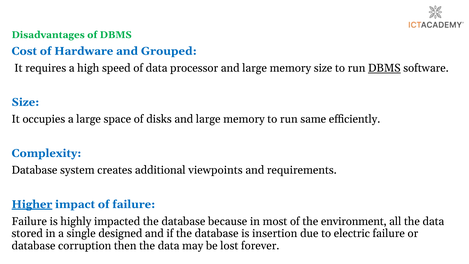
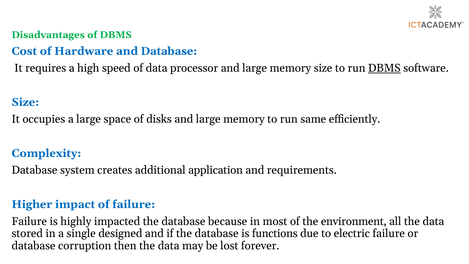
and Grouped: Grouped -> Database
viewpoints: viewpoints -> application
Higher underline: present -> none
insertion: insertion -> functions
